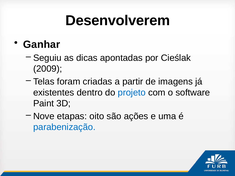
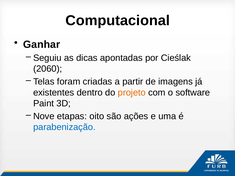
Desenvolverem: Desenvolverem -> Computacional
2009: 2009 -> 2060
projeto colour: blue -> orange
